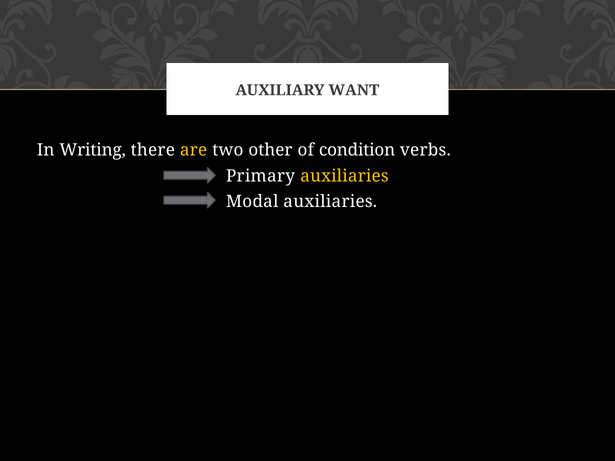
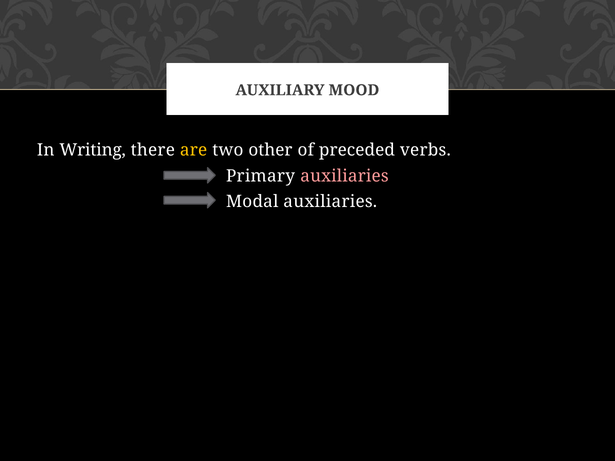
WANT: WANT -> MOOD
condition: condition -> preceded
auxiliaries at (344, 176) colour: yellow -> pink
